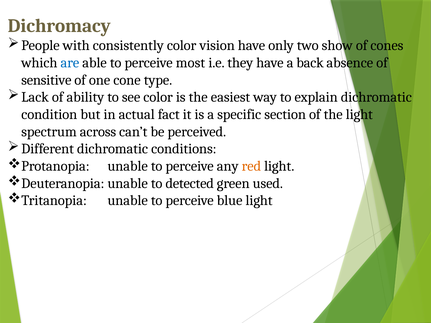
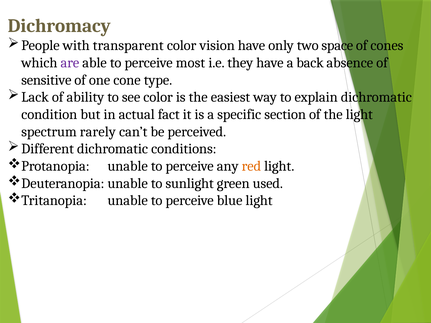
consistently: consistently -> transparent
show: show -> space
are colour: blue -> purple
across: across -> rarely
detected: detected -> sunlight
